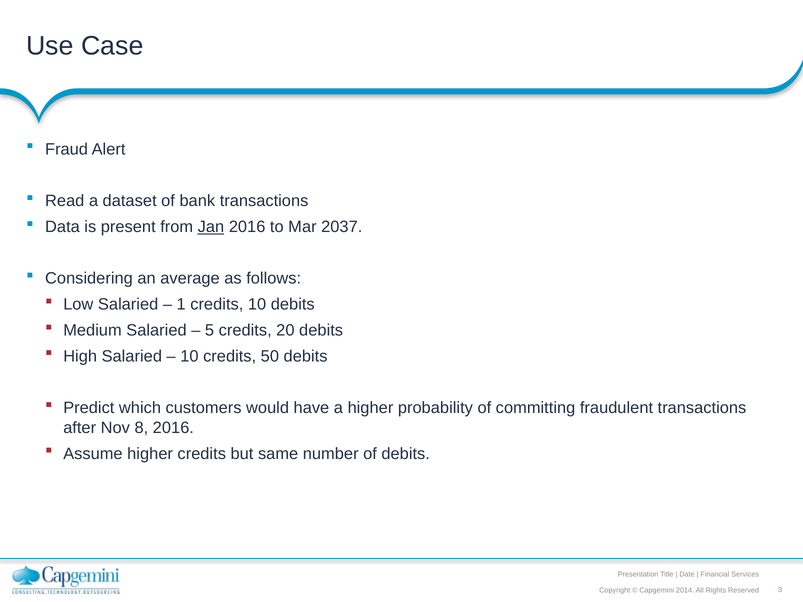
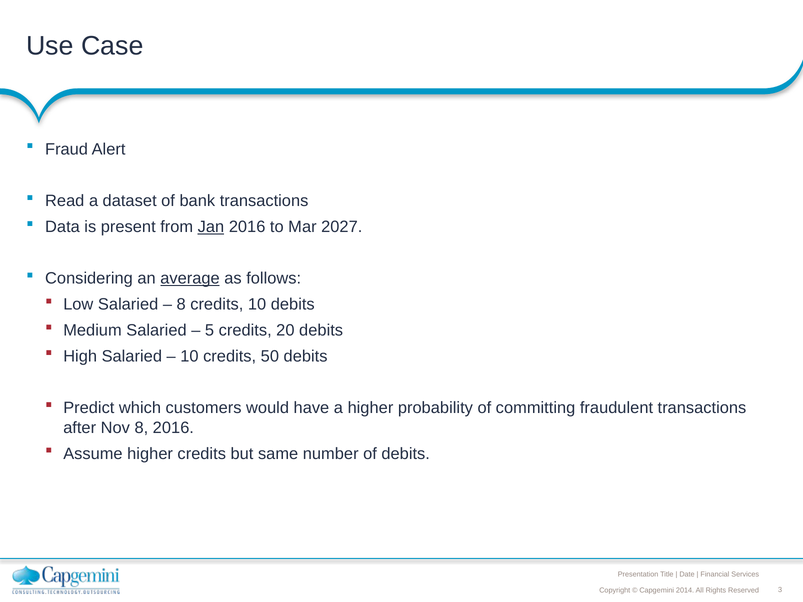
2037: 2037 -> 2027
average underline: none -> present
1 at (181, 305): 1 -> 8
